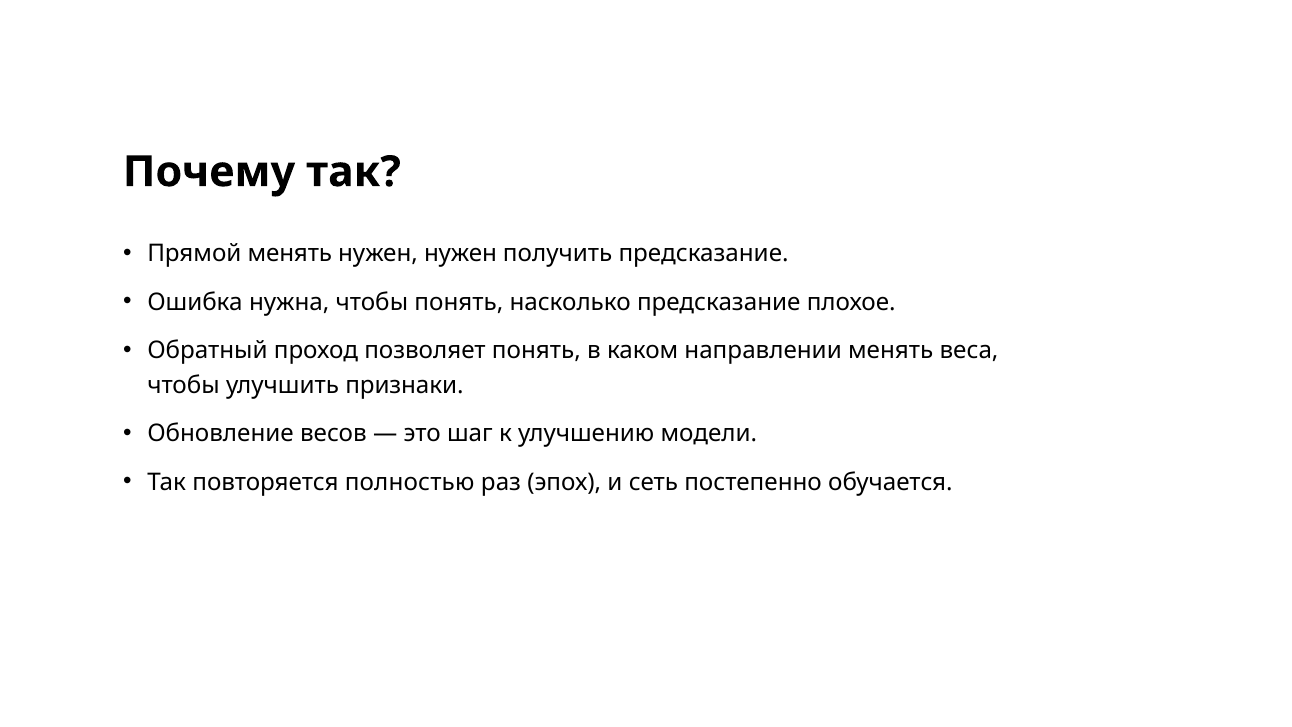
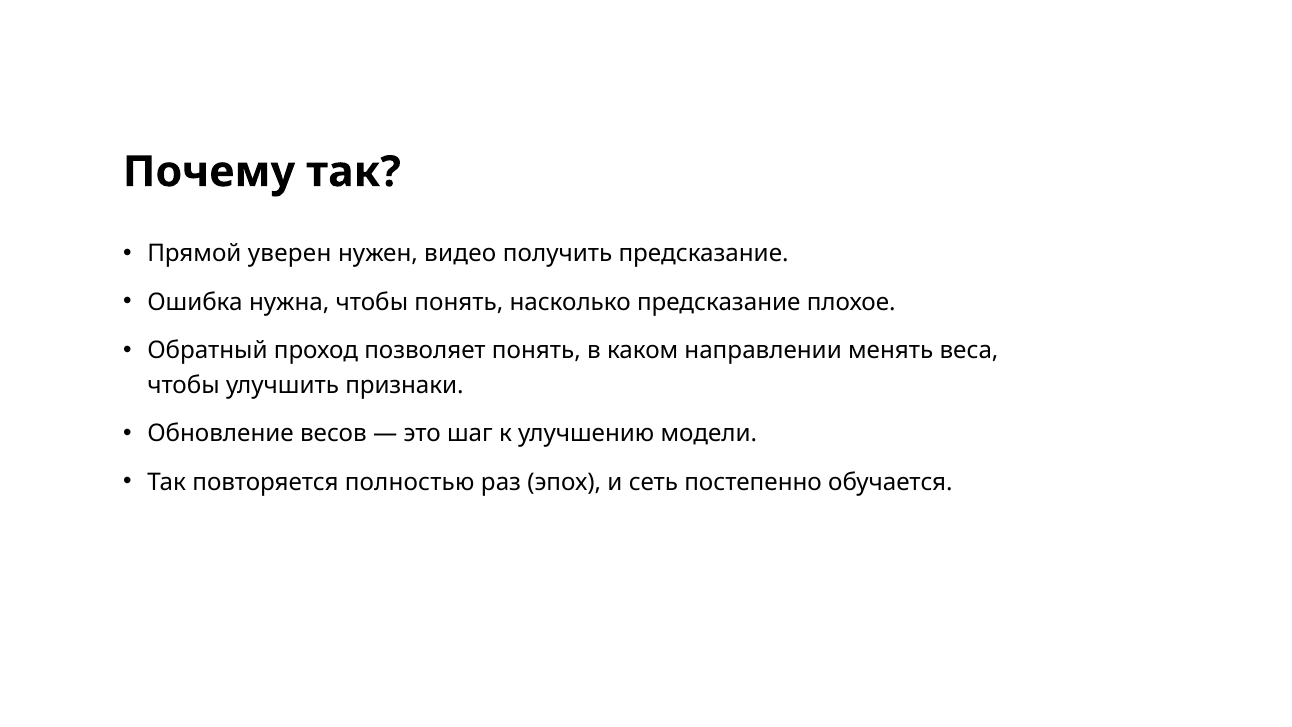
Прямой менять: менять -> уверен
нужен нужен: нужен -> видео
